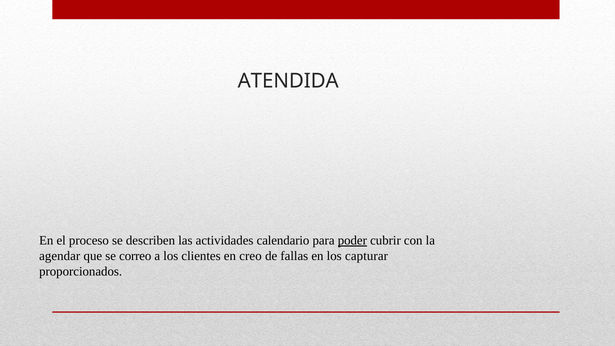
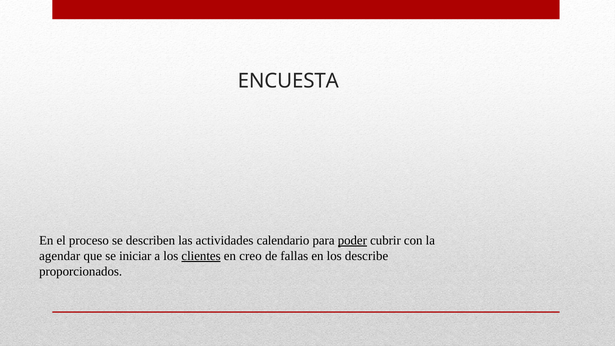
ATENDIDA: ATENDIDA -> ENCUESTA
correo: correo -> iniciar
clientes underline: none -> present
capturar: capturar -> describe
